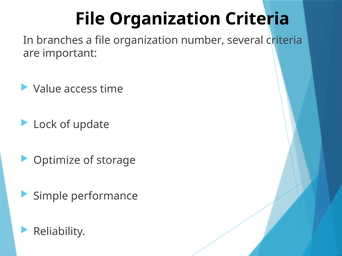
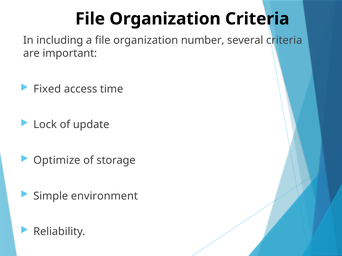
branches: branches -> including
Value: Value -> Fixed
performance: performance -> environment
